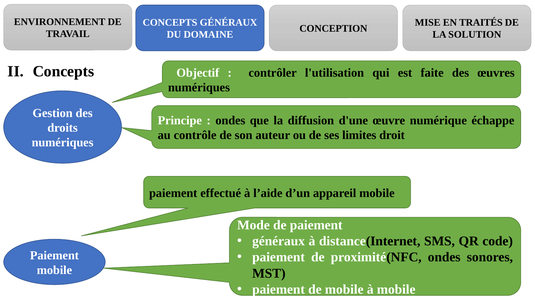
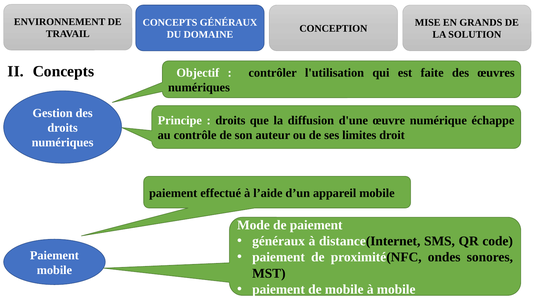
TRAITÉS: TRAITÉS -> GRANDS
ondes at (230, 121): ondes -> droits
